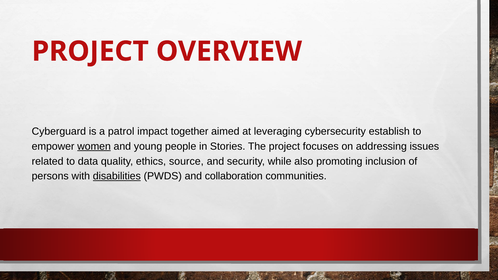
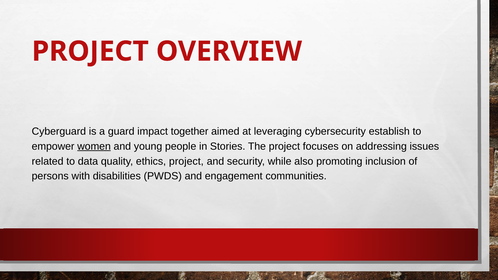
patrol: patrol -> guard
ethics source: source -> project
disabilities underline: present -> none
collaboration: collaboration -> engagement
